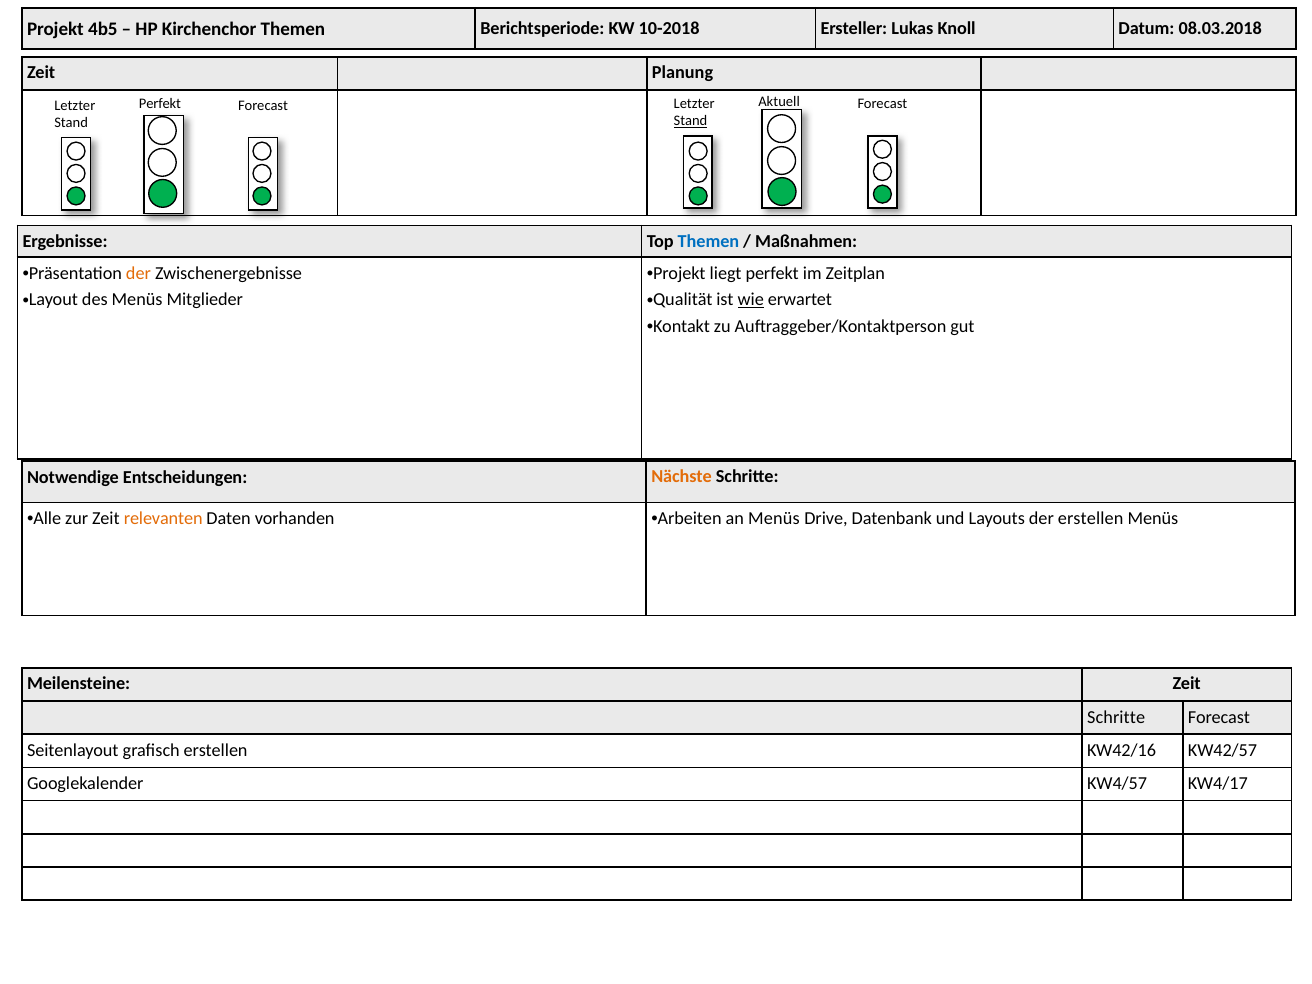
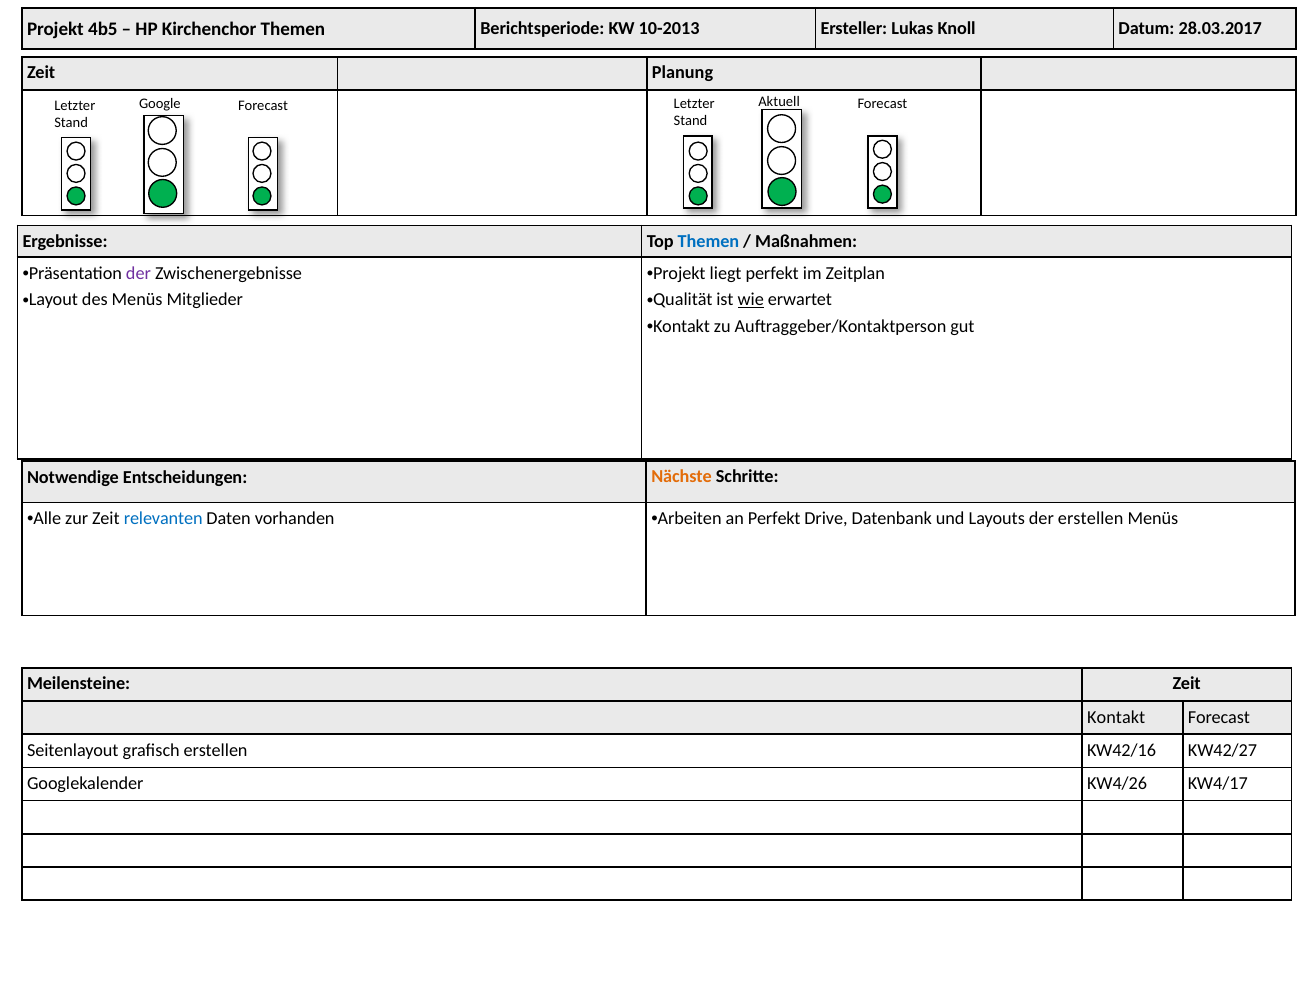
10-2018: 10-2018 -> 10-2013
08.03.2018: 08.03.2018 -> 28.03.2017
Perfekt at (160, 104): Perfekt -> Google
Stand at (691, 121) underline: present -> none
der at (138, 273) colour: orange -> purple
relevanten colour: orange -> blue
an Menüs: Menüs -> Perfekt
Schritte at (1116, 717): Schritte -> Kontakt
KW42/57: KW42/57 -> KW42/27
KW4/57: KW4/57 -> KW4/26
